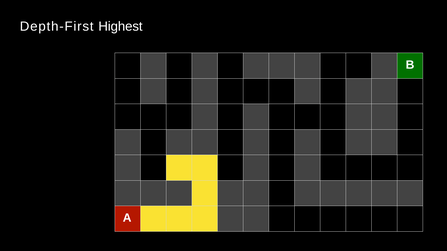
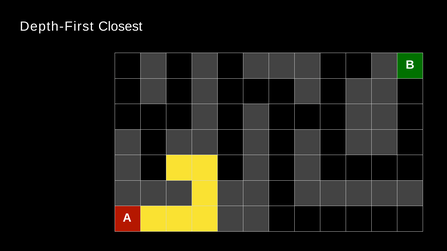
Highest: Highest -> Closest
